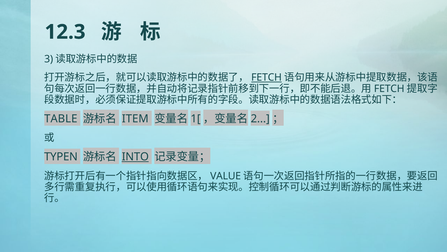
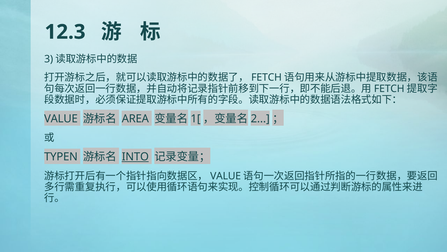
FETCH at (266, 77) underline: present -> none
TABLE at (61, 119): TABLE -> VALUE
ITEM: ITEM -> AREA
